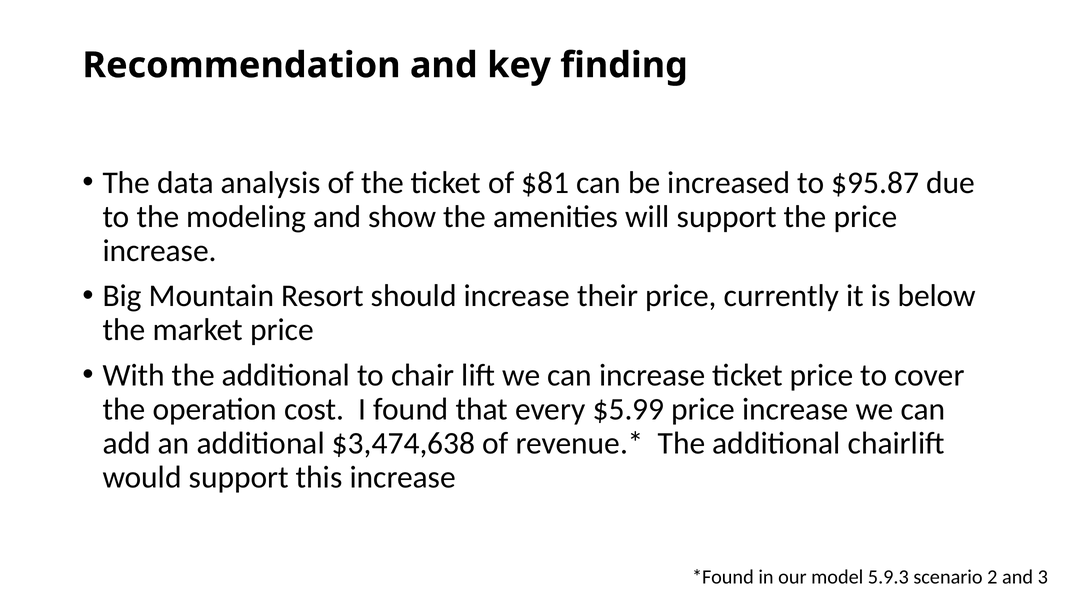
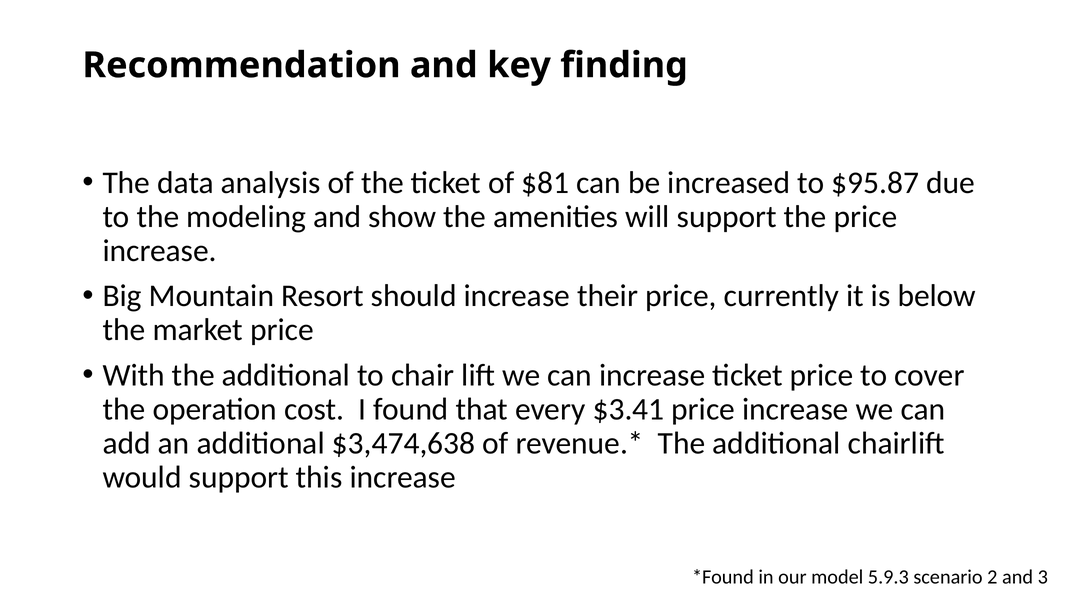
$5.99: $5.99 -> $3.41
